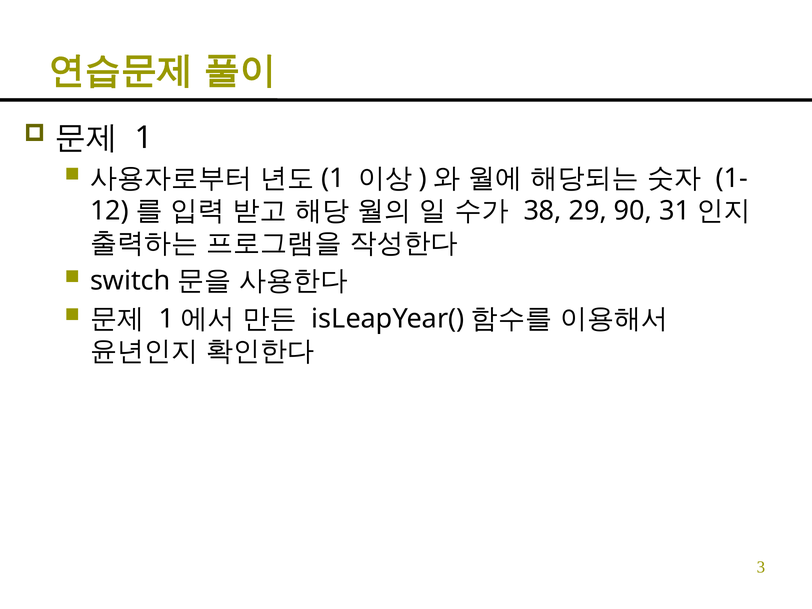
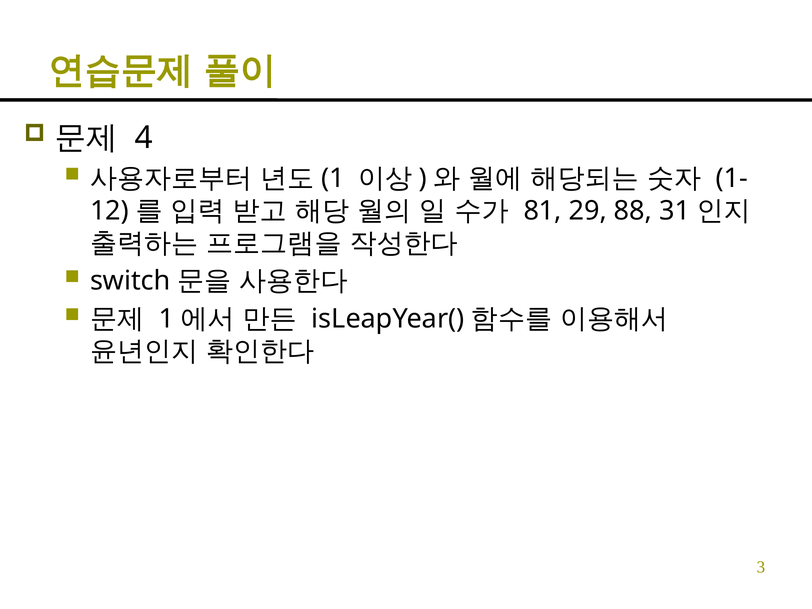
1 at (144, 138): 1 -> 4
38: 38 -> 81
90: 90 -> 88
